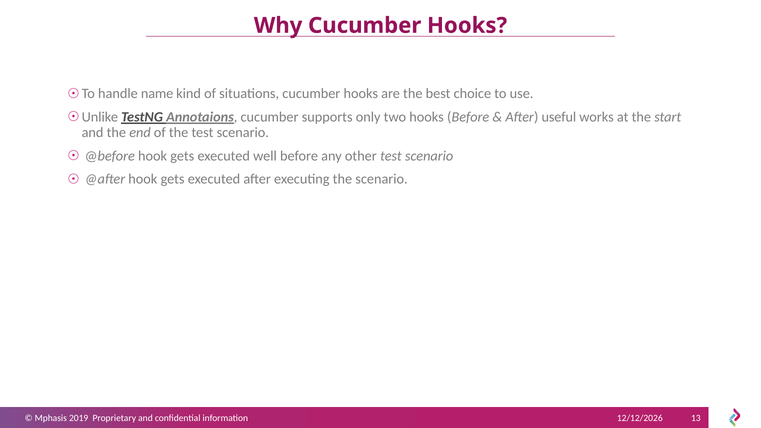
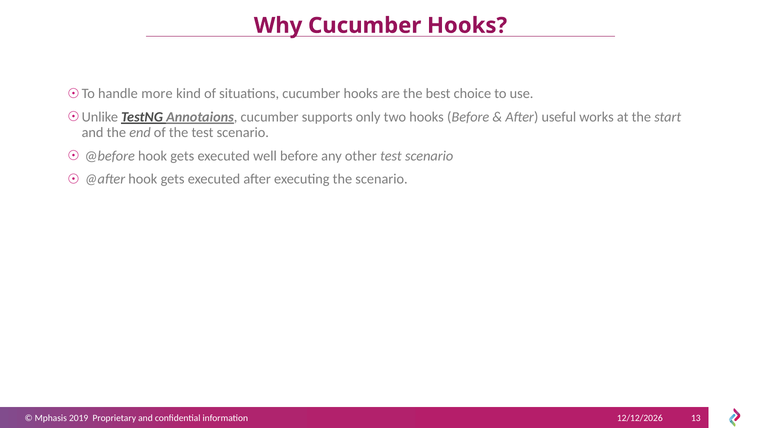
name: name -> more
